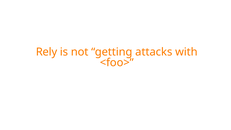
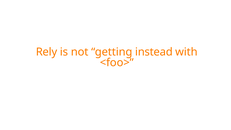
attacks: attacks -> instead
